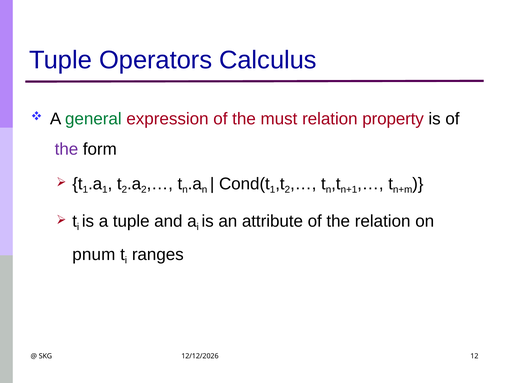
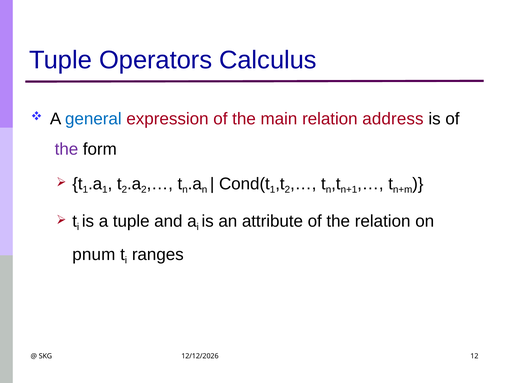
general colour: green -> blue
must: must -> main
property: property -> address
